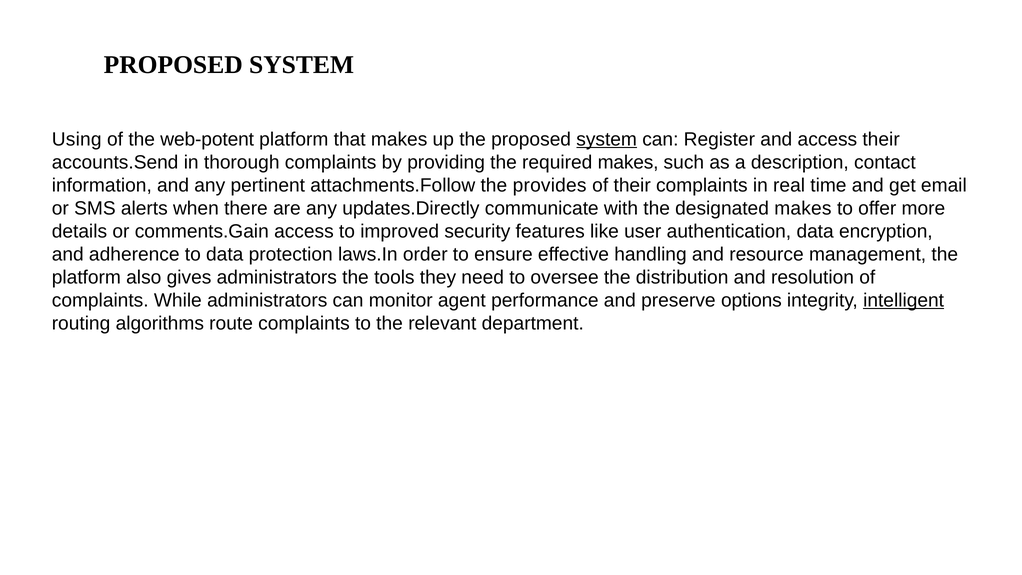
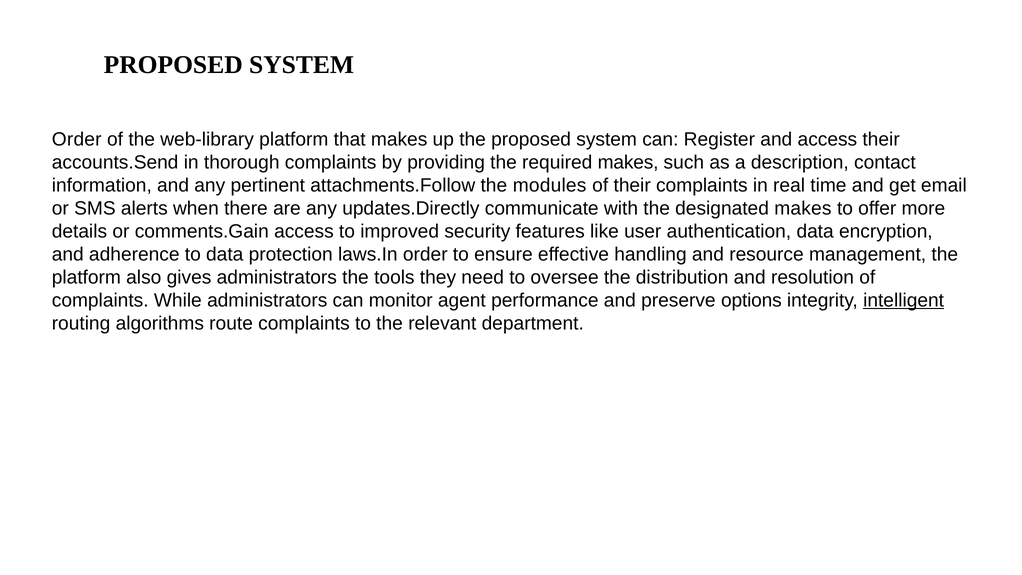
Using at (77, 139): Using -> Order
web-potent: web-potent -> web-library
system at (607, 139) underline: present -> none
provides: provides -> modules
